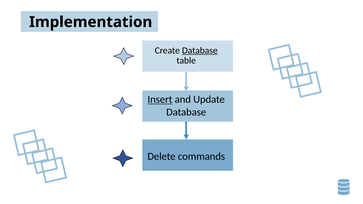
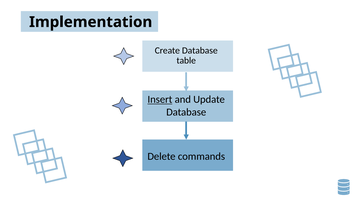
Database at (200, 50) underline: present -> none
